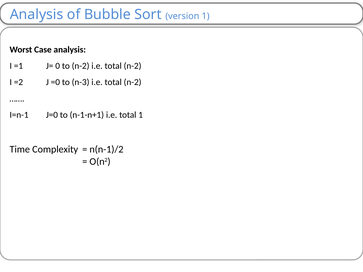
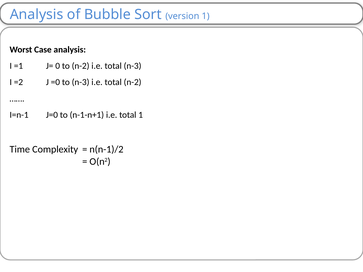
n-2 i.e total n-2: n-2 -> n-3
